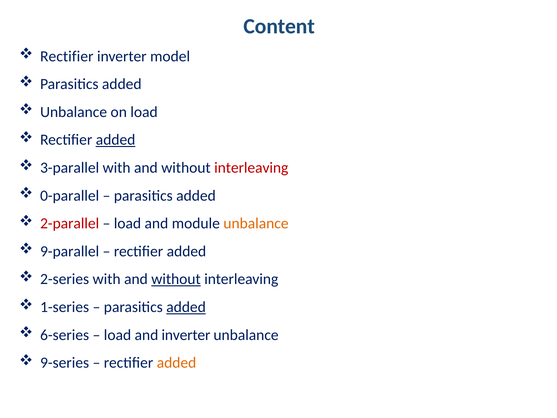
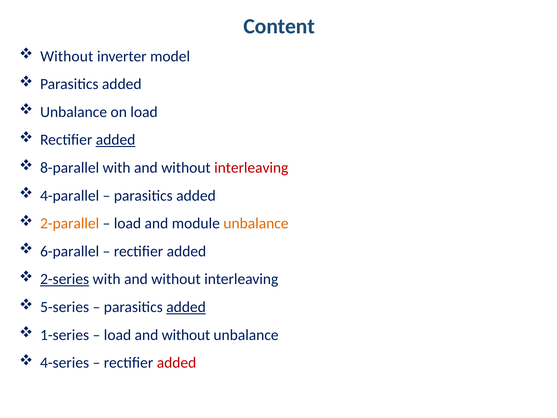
Rectifier at (67, 56): Rectifier -> Without
3-parallel: 3-parallel -> 8-parallel
0-parallel: 0-parallel -> 4-parallel
2-parallel colour: red -> orange
9-parallel: 9-parallel -> 6-parallel
2-series underline: none -> present
without at (176, 279) underline: present -> none
1-series: 1-series -> 5-series
6-series: 6-series -> 1-series
load and inverter: inverter -> without
9-series: 9-series -> 4-series
added at (177, 363) colour: orange -> red
